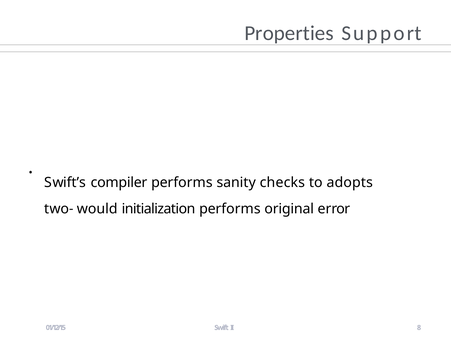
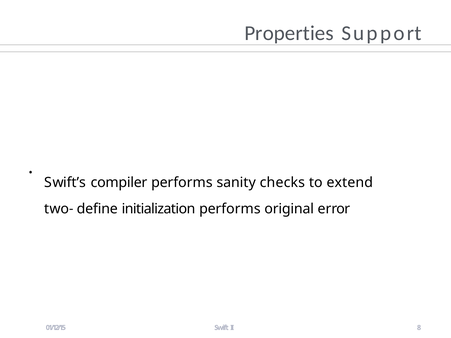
adopts: adopts -> extend
would: would -> define
